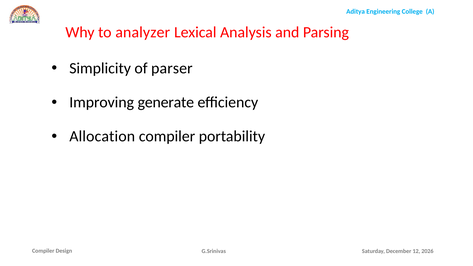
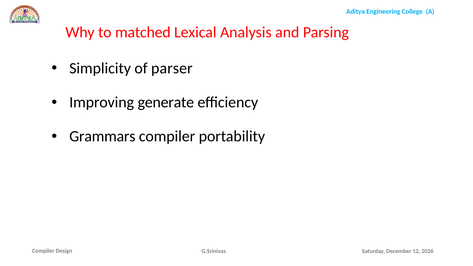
analyzer: analyzer -> matched
Allocation: Allocation -> Grammars
